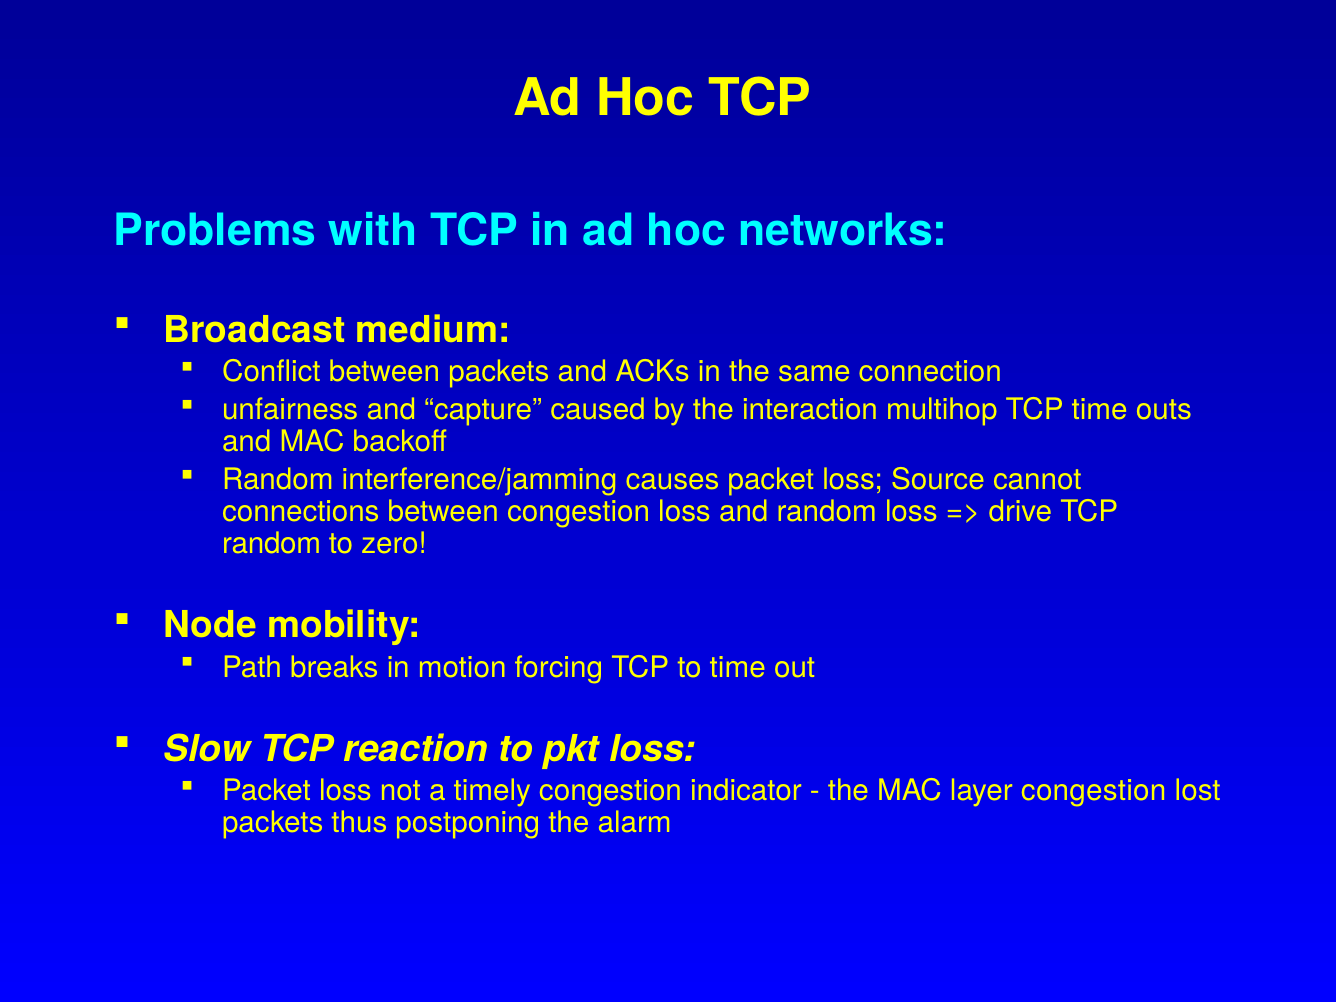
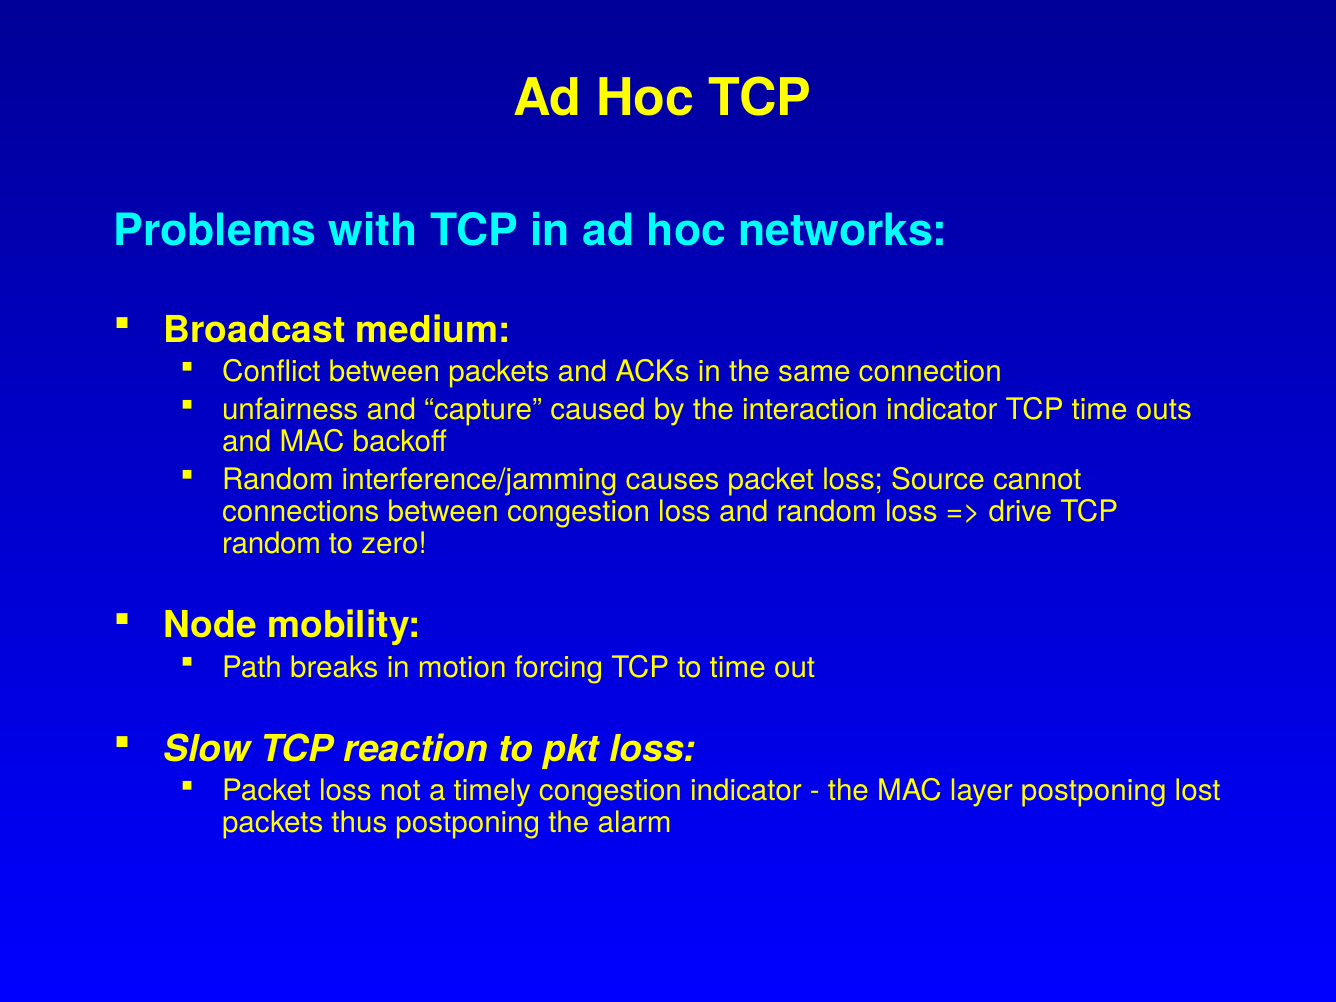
interaction multihop: multihop -> indicator
layer congestion: congestion -> postponing
